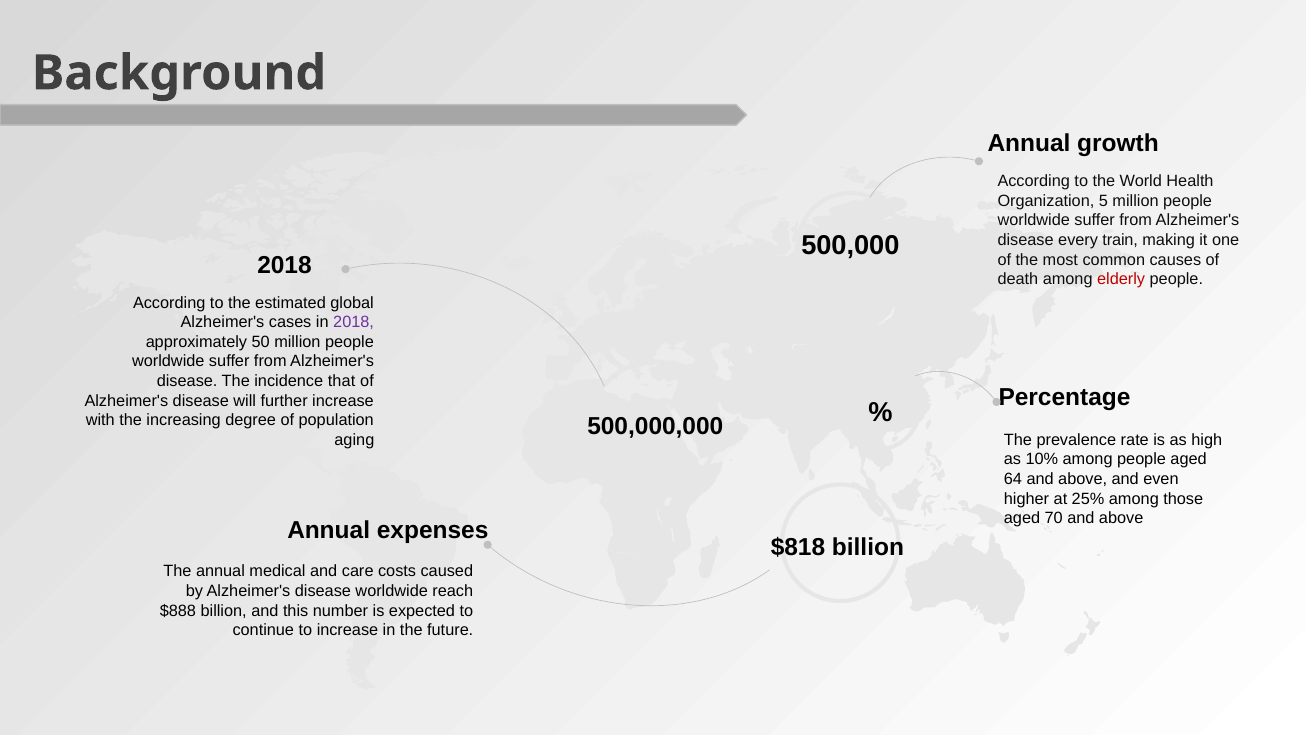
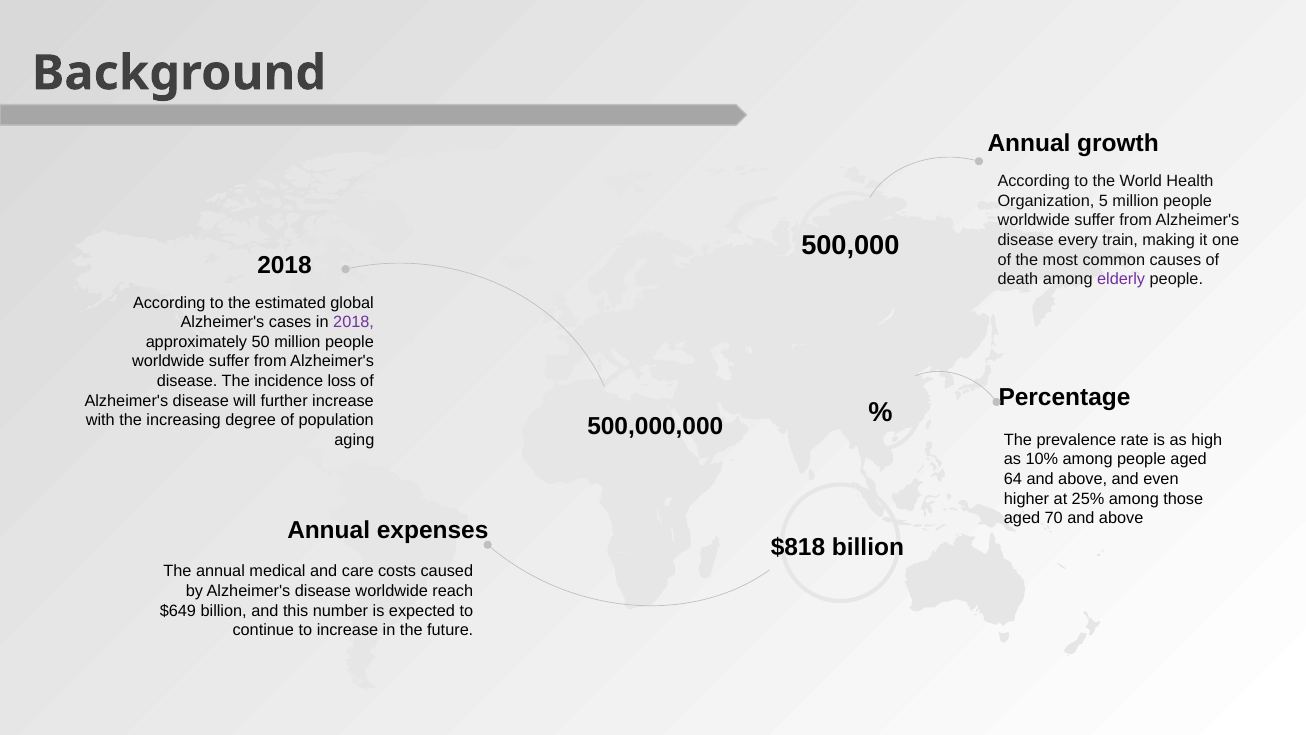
elderly colour: red -> purple
that: that -> loss
$888: $888 -> $649
